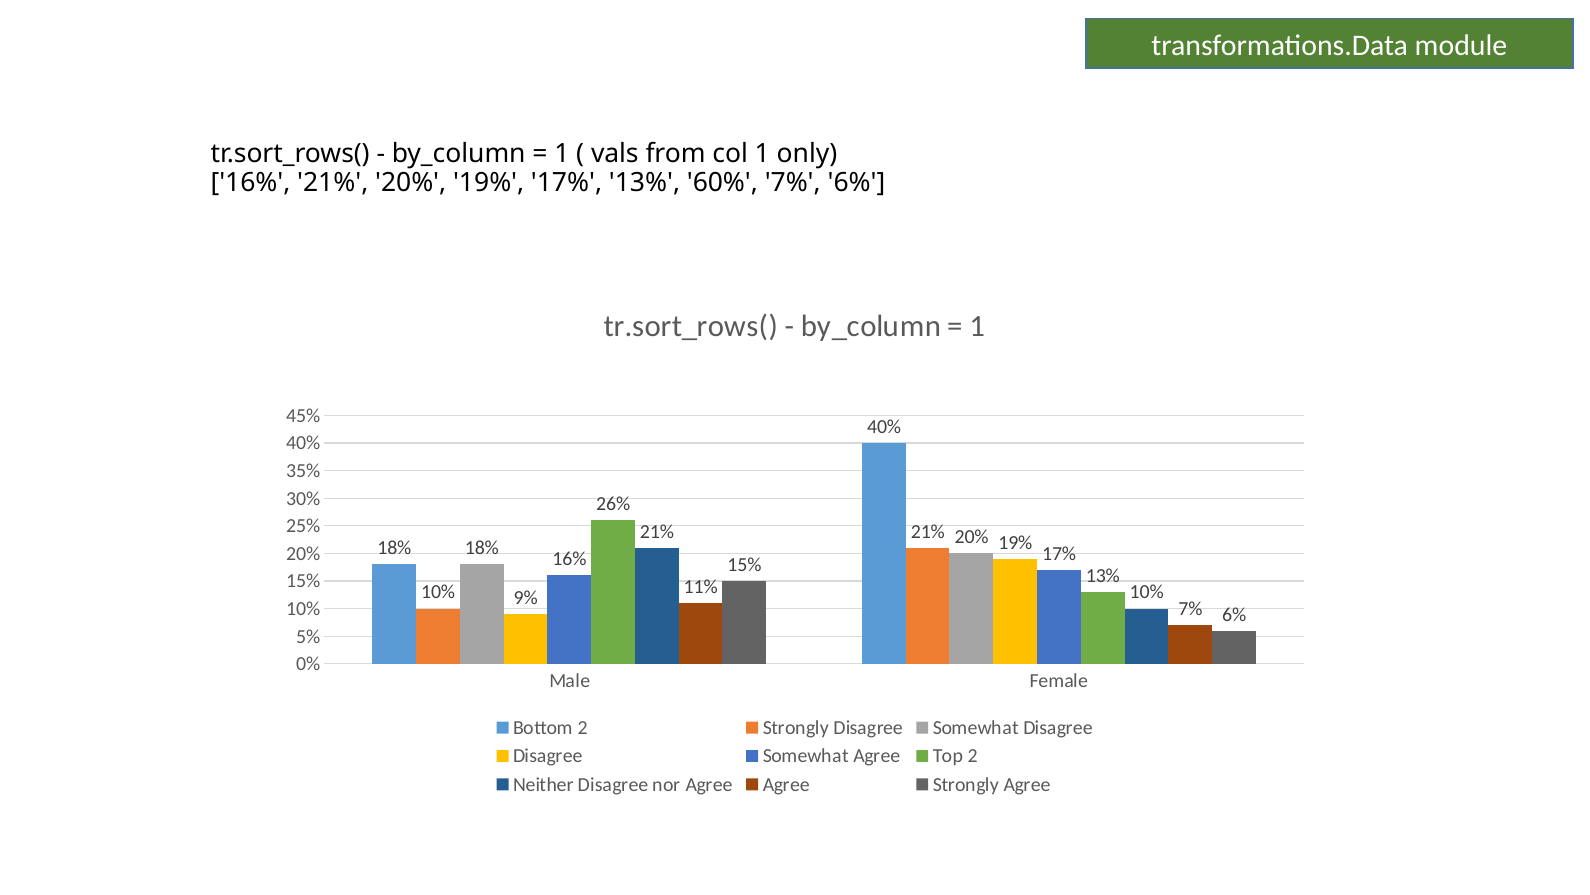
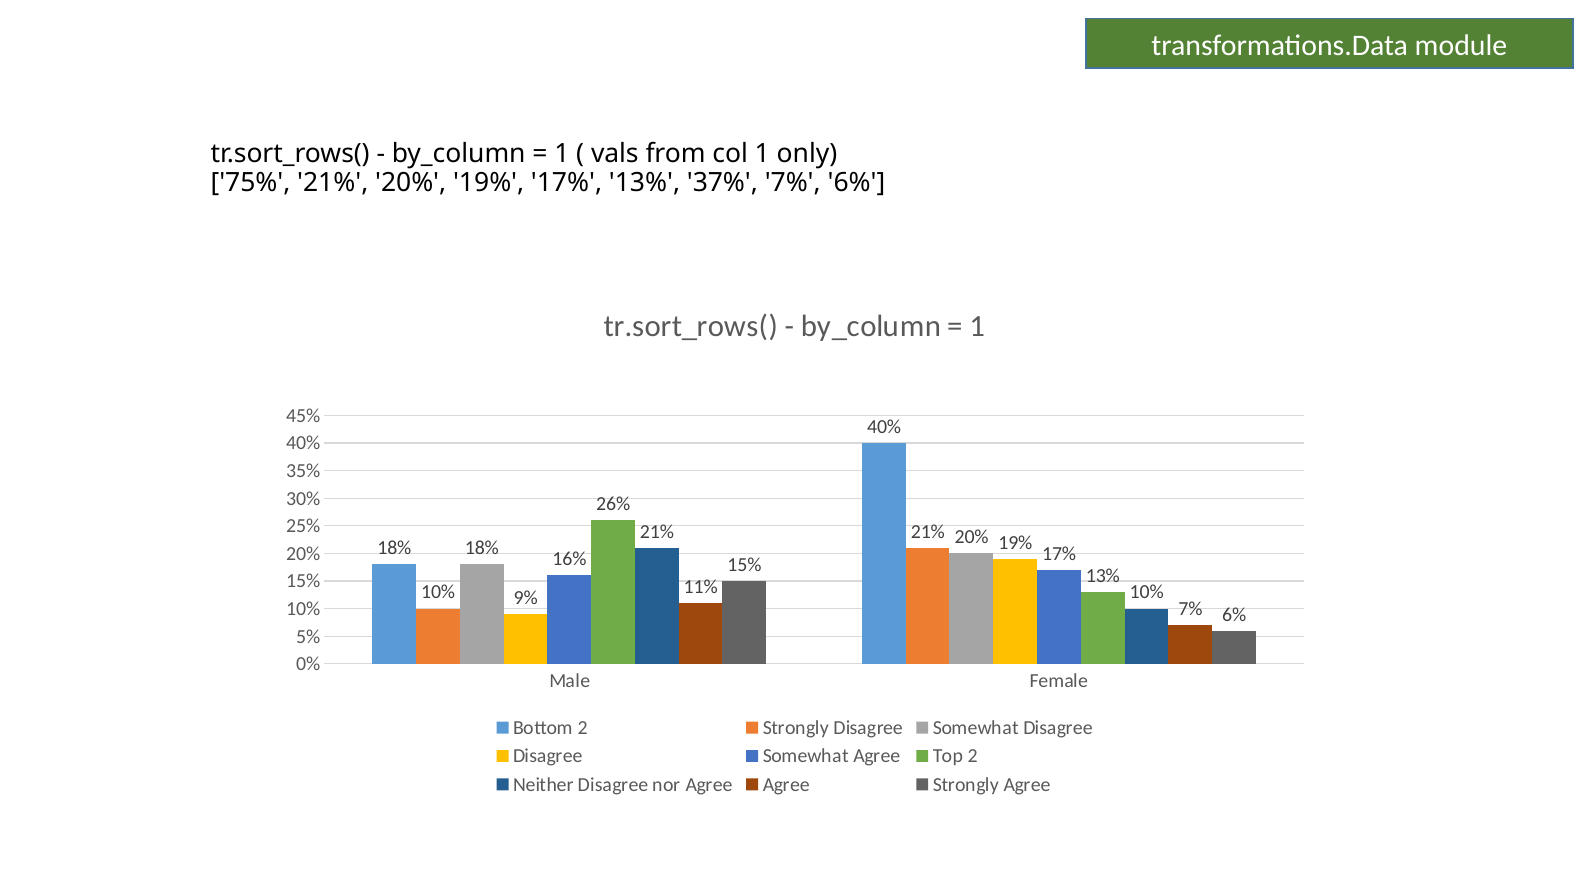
16% at (251, 182): 16% -> 75%
60%: 60% -> 37%
